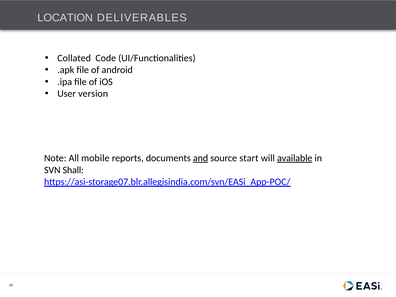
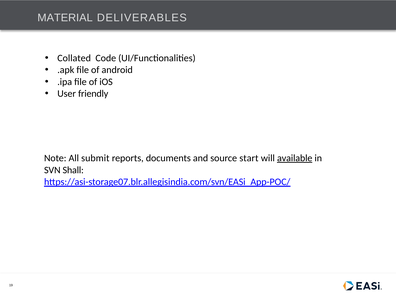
LOCATION: LOCATION -> MATERIAL
version: version -> friendly
mobile: mobile -> submit
and underline: present -> none
